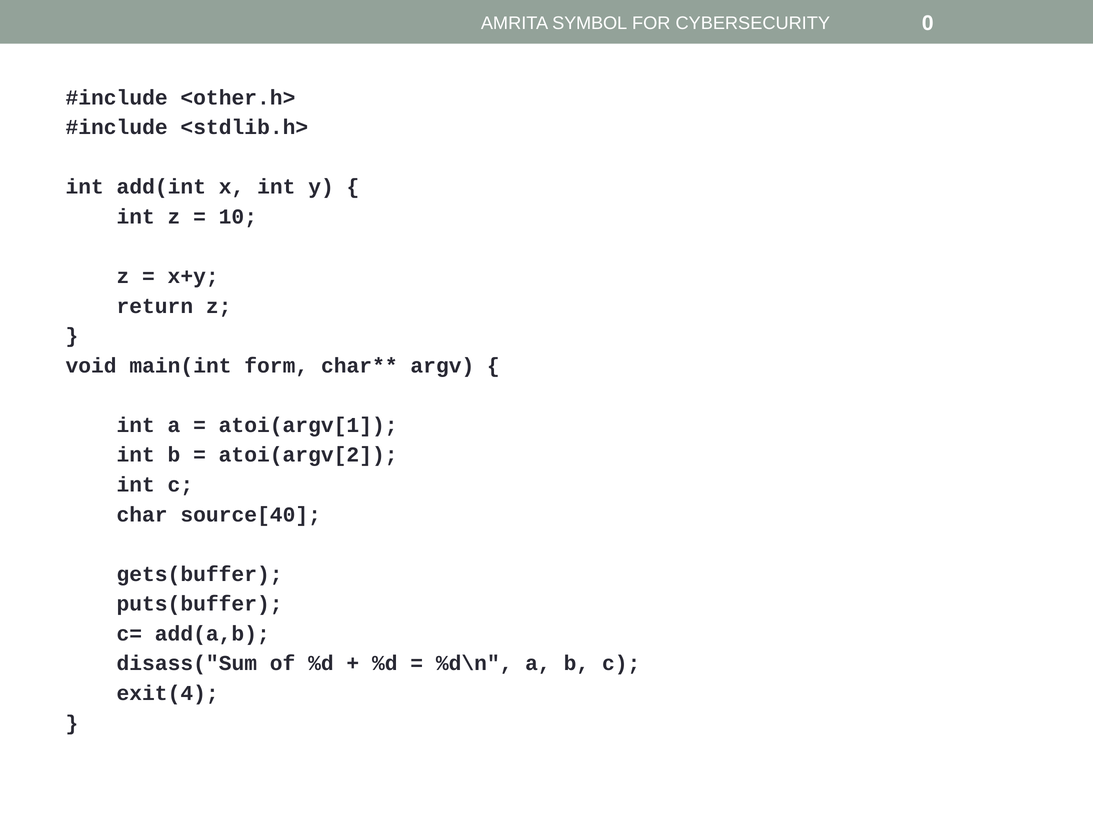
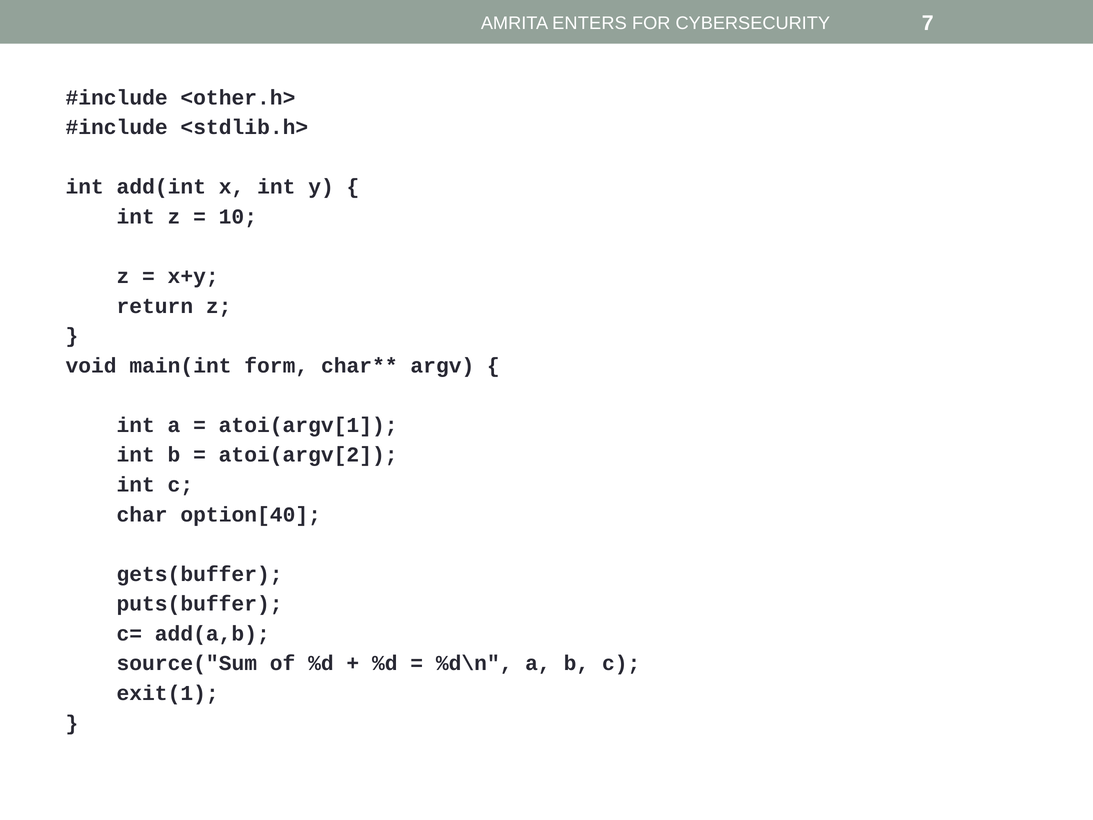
SYMBOL: SYMBOL -> ENTERS
0: 0 -> 7
source[40: source[40 -> option[40
disass("Sum: disass("Sum -> source("Sum
exit(4: exit(4 -> exit(1
